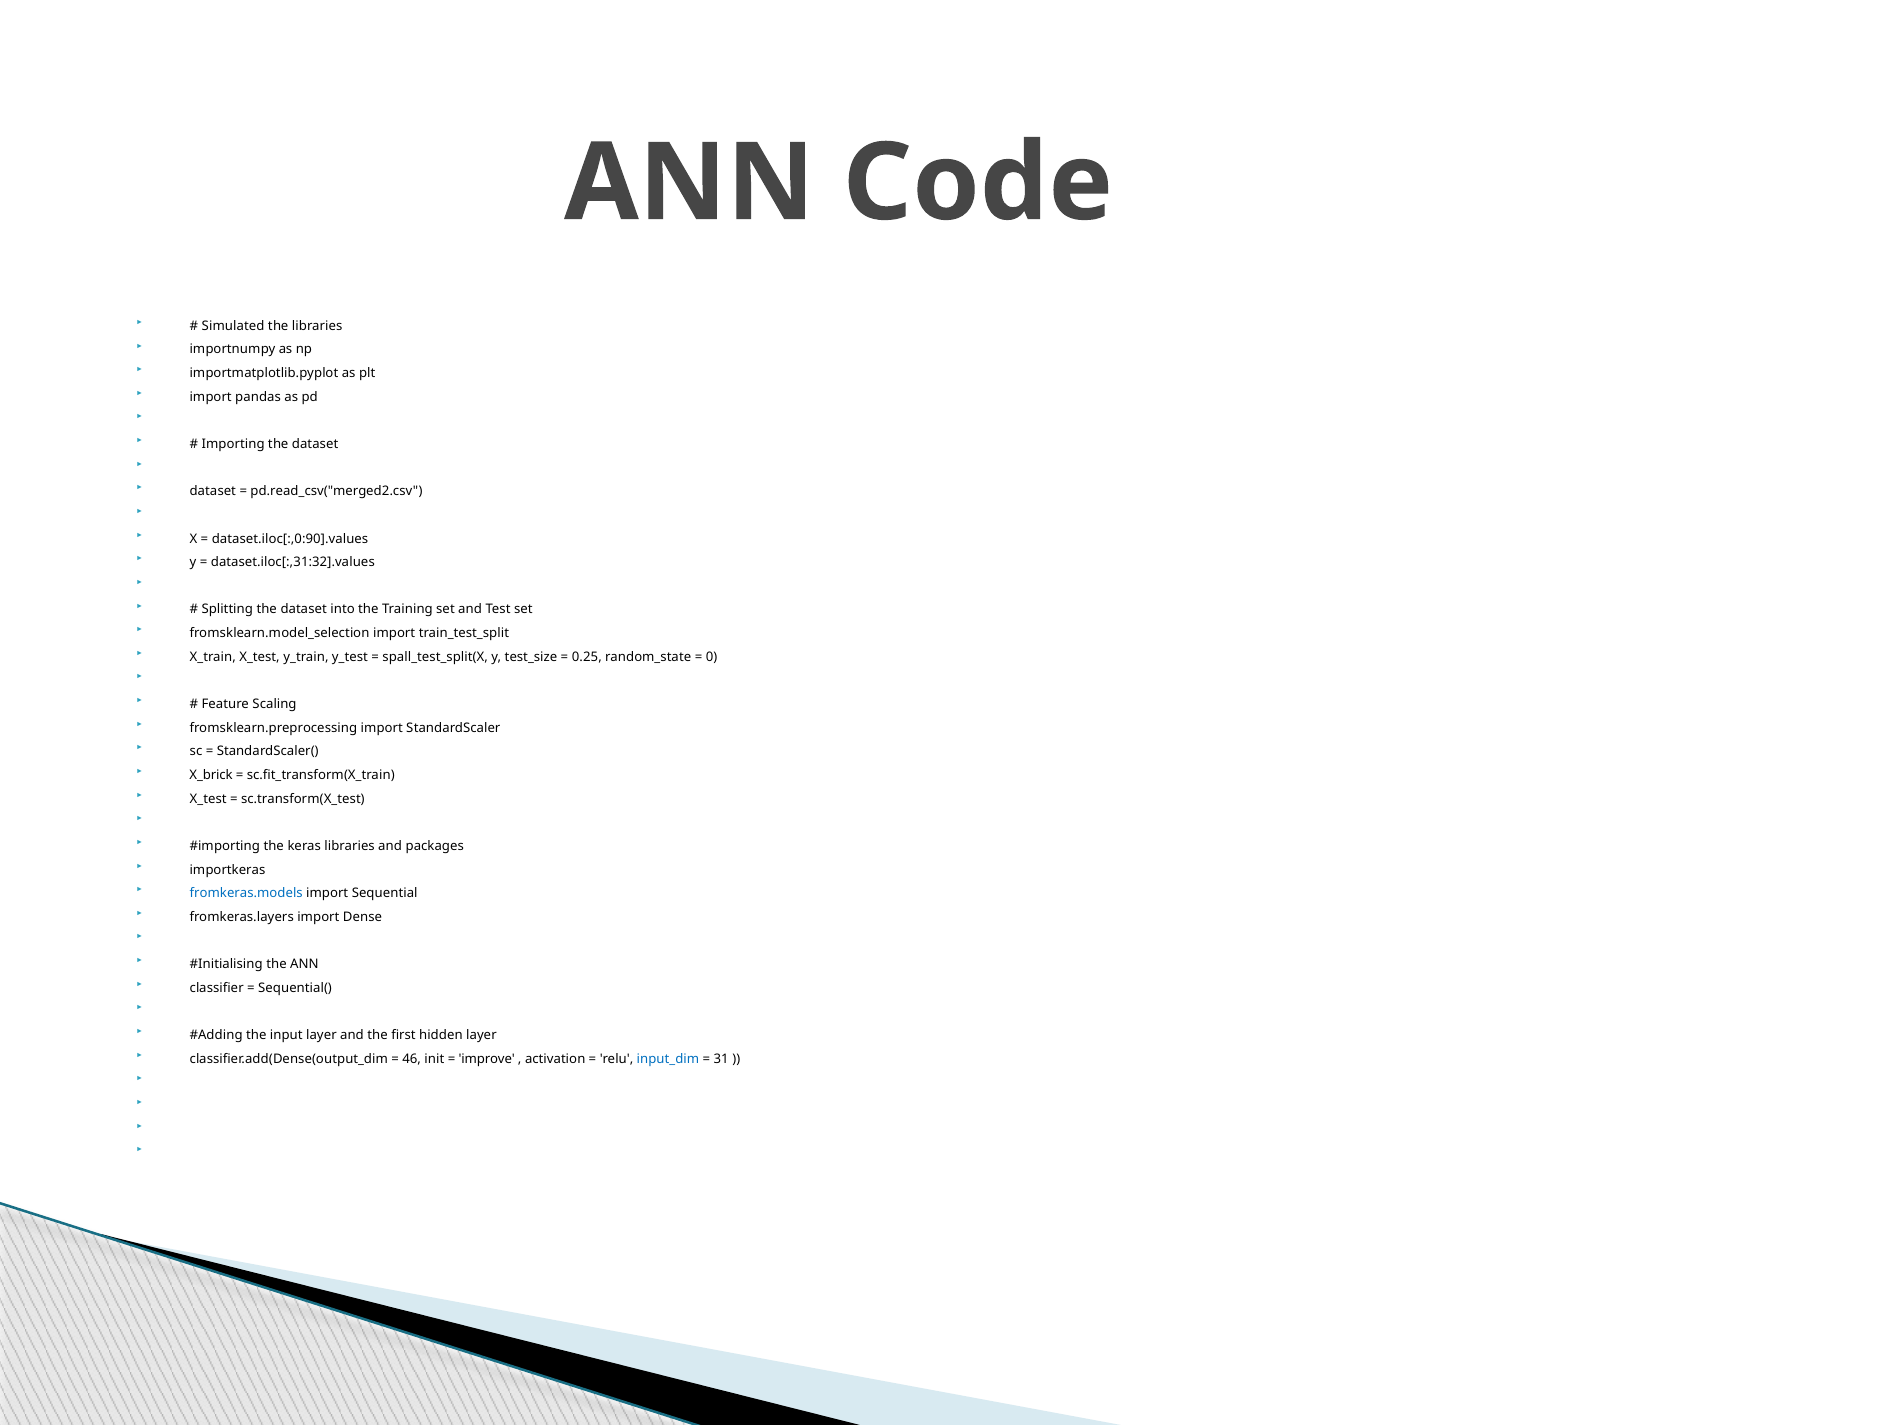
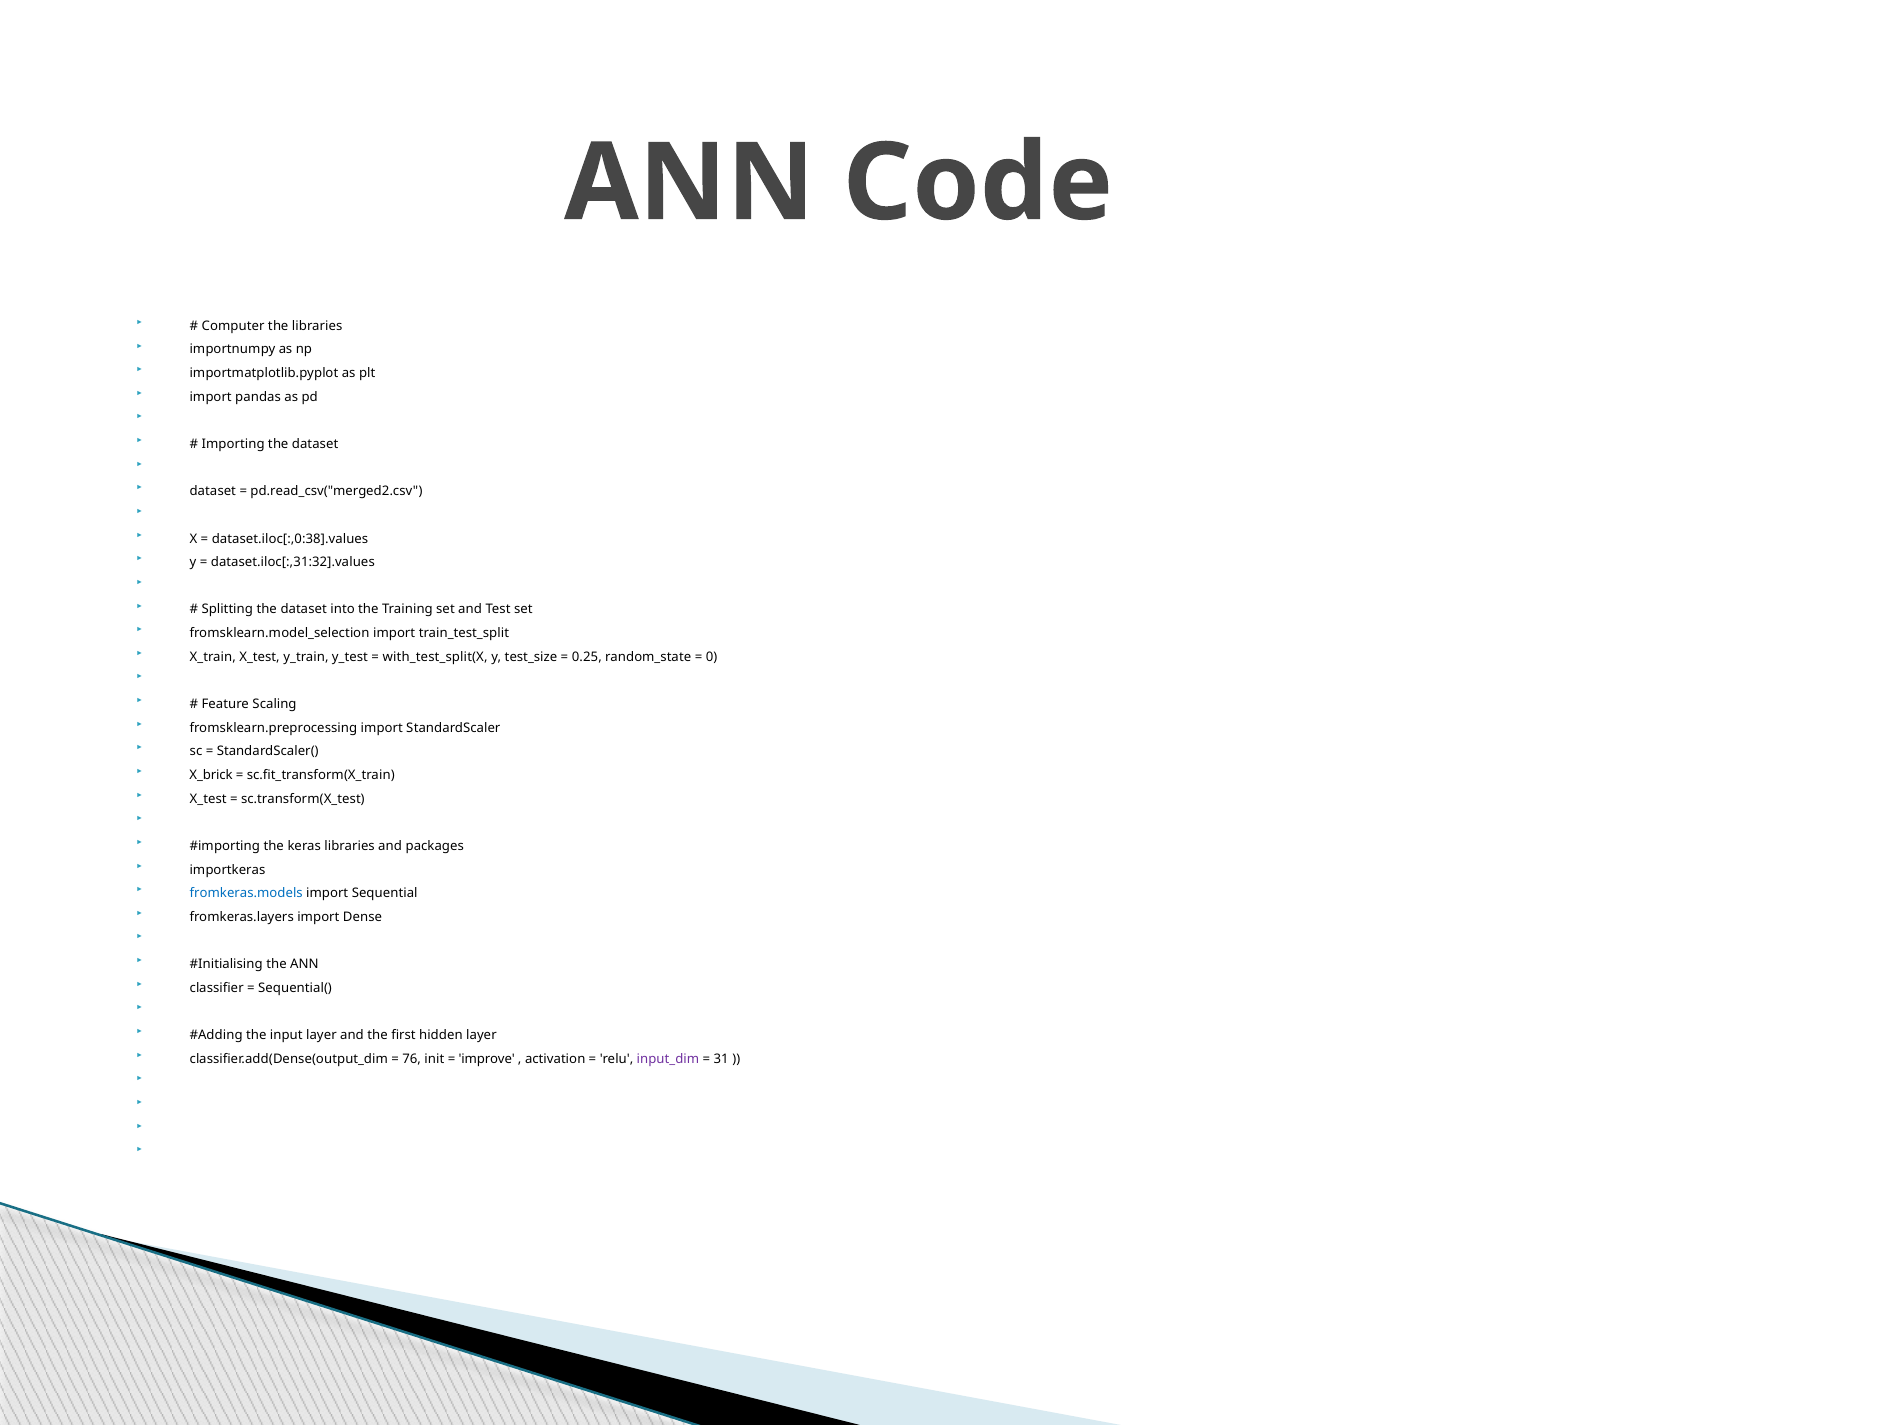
Simulated: Simulated -> Computer
dataset.iloc[:,0:90].values: dataset.iloc[:,0:90].values -> dataset.iloc[:,0:38].values
spall_test_split(X: spall_test_split(X -> with_test_split(X
46: 46 -> 76
input_dim colour: blue -> purple
